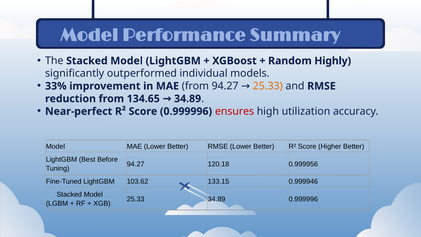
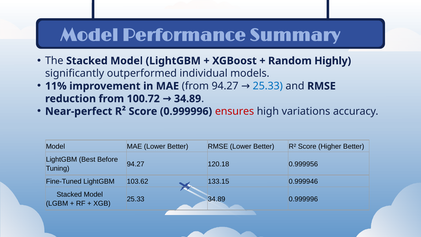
33%: 33% -> 11%
25.33 at (268, 86) colour: orange -> blue
134.65: 134.65 -> 100.72
utilization: utilization -> variations
